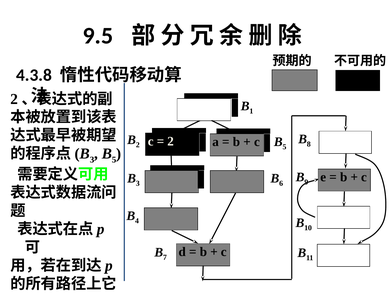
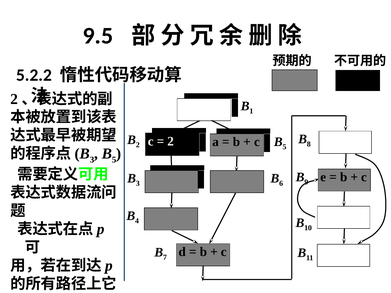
4.3.8: 4.3.8 -> 5.2.2
